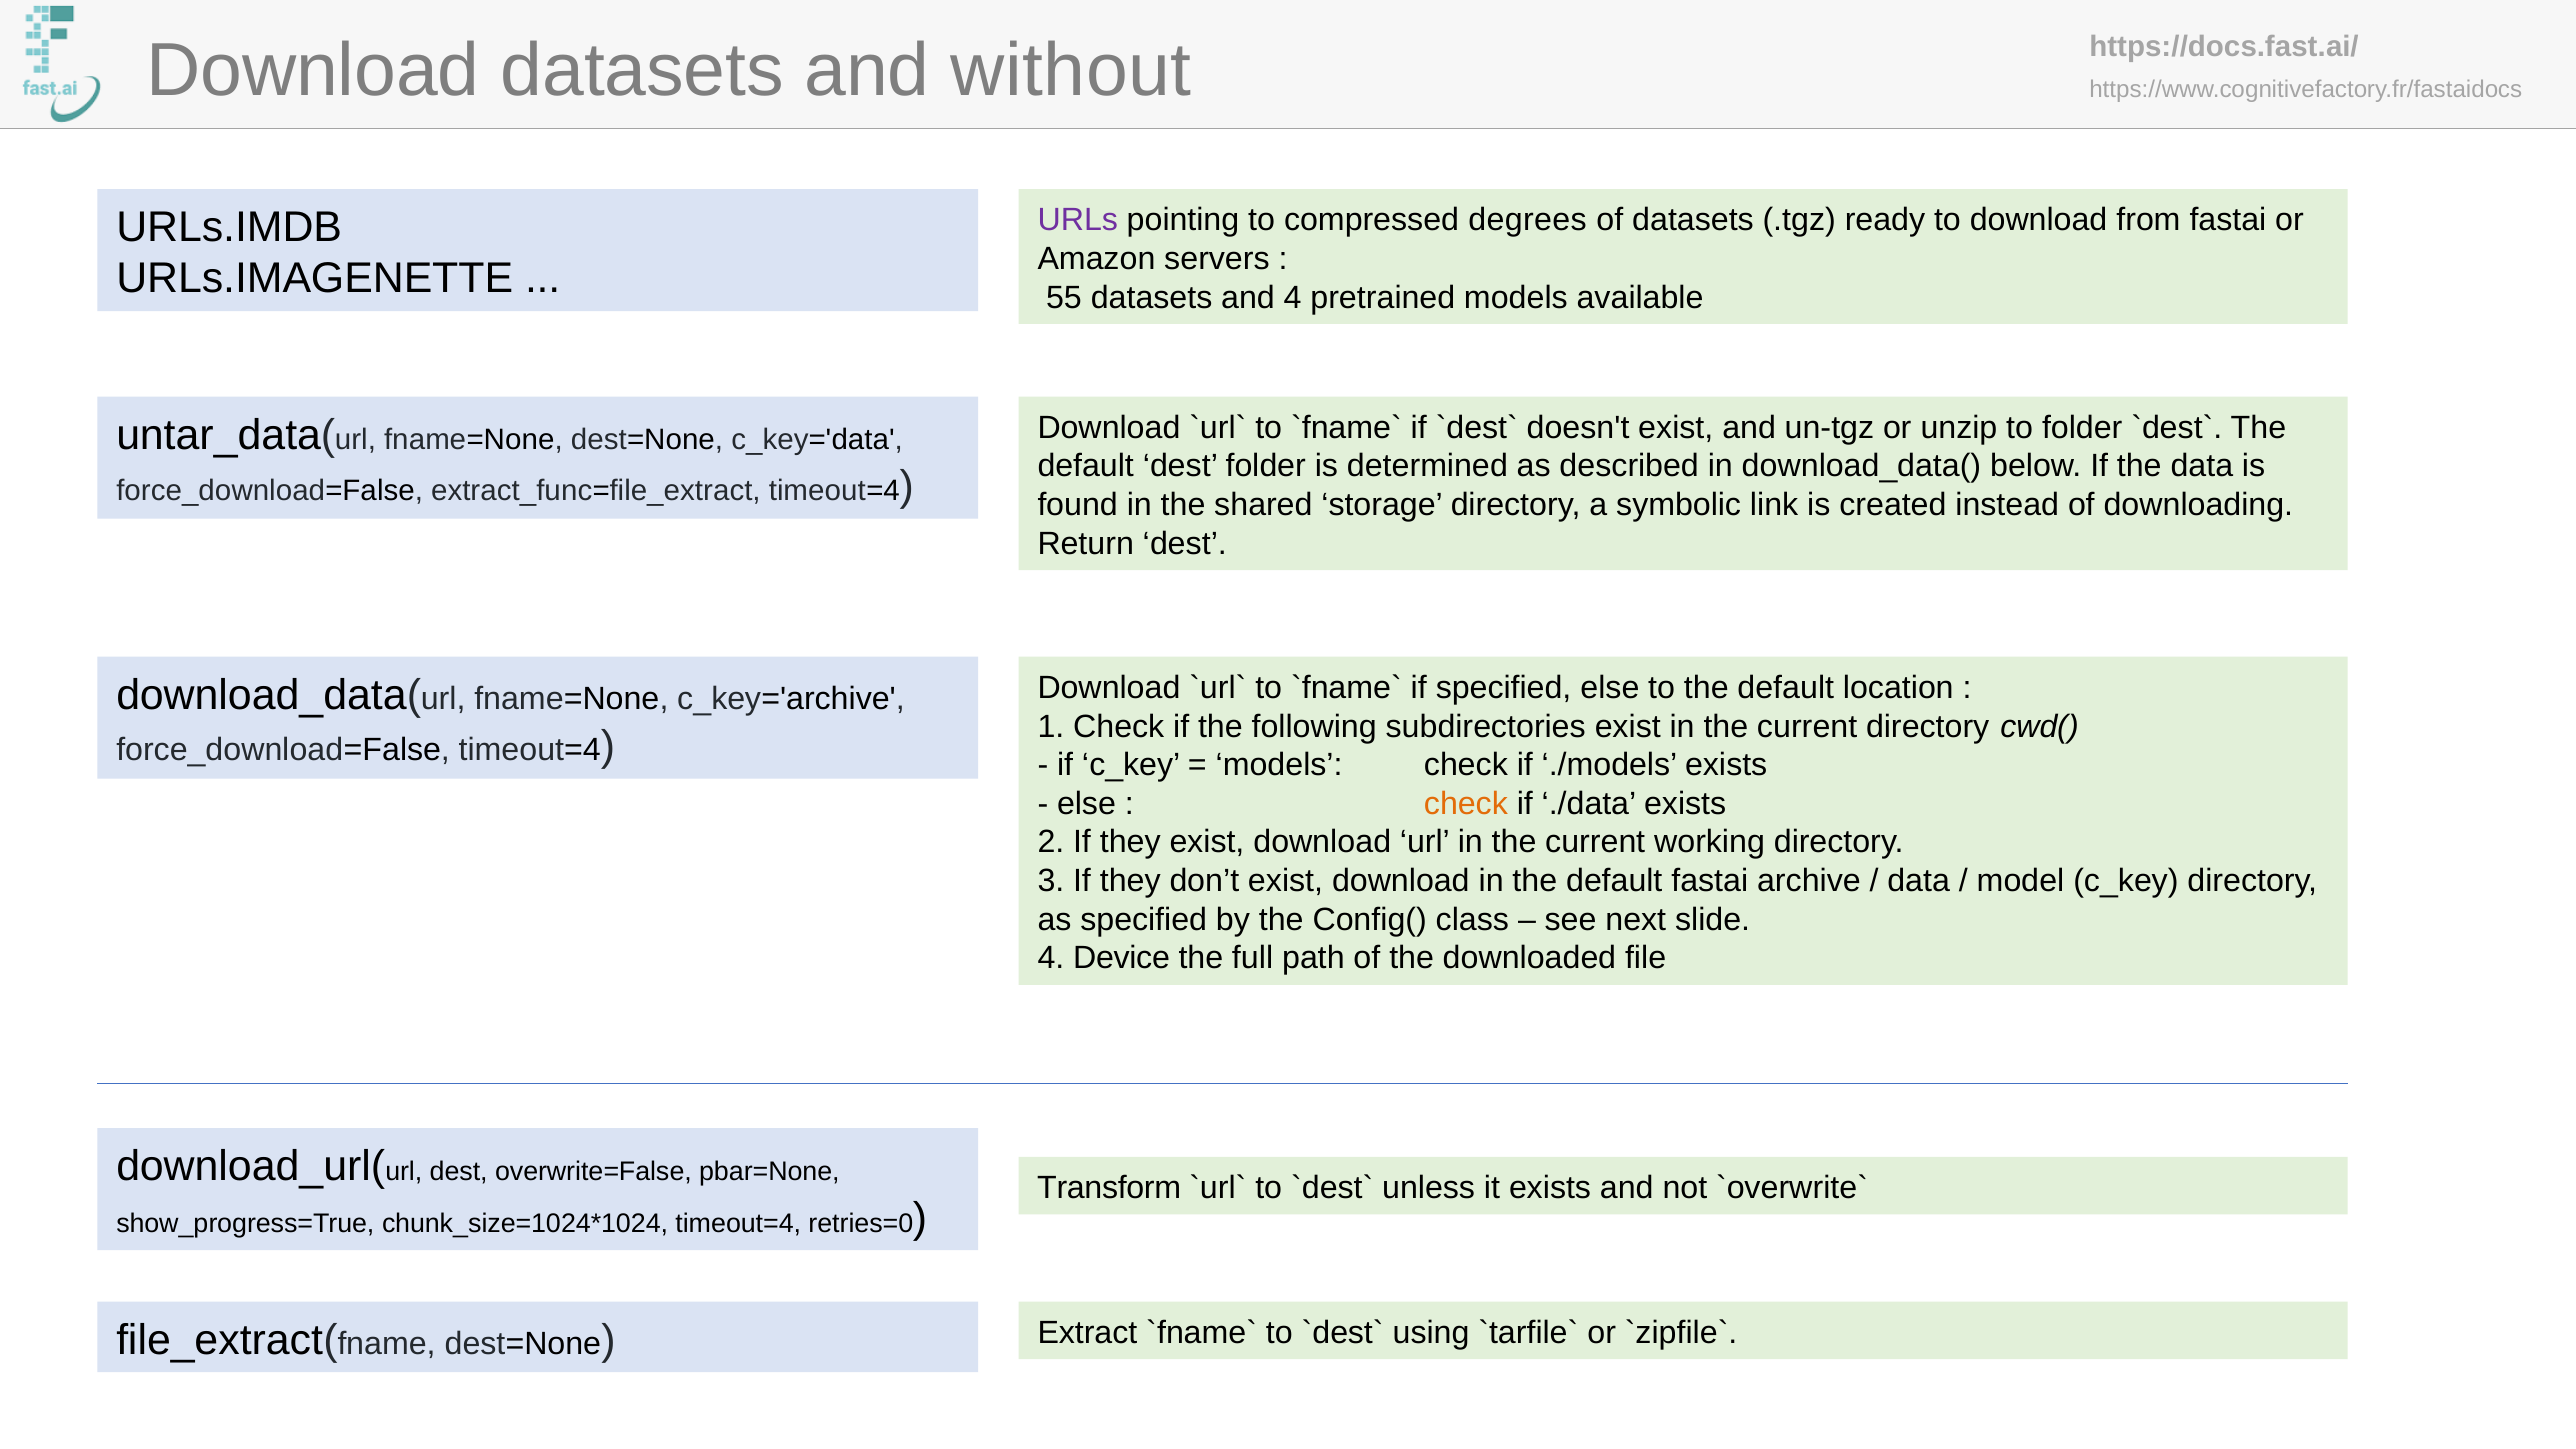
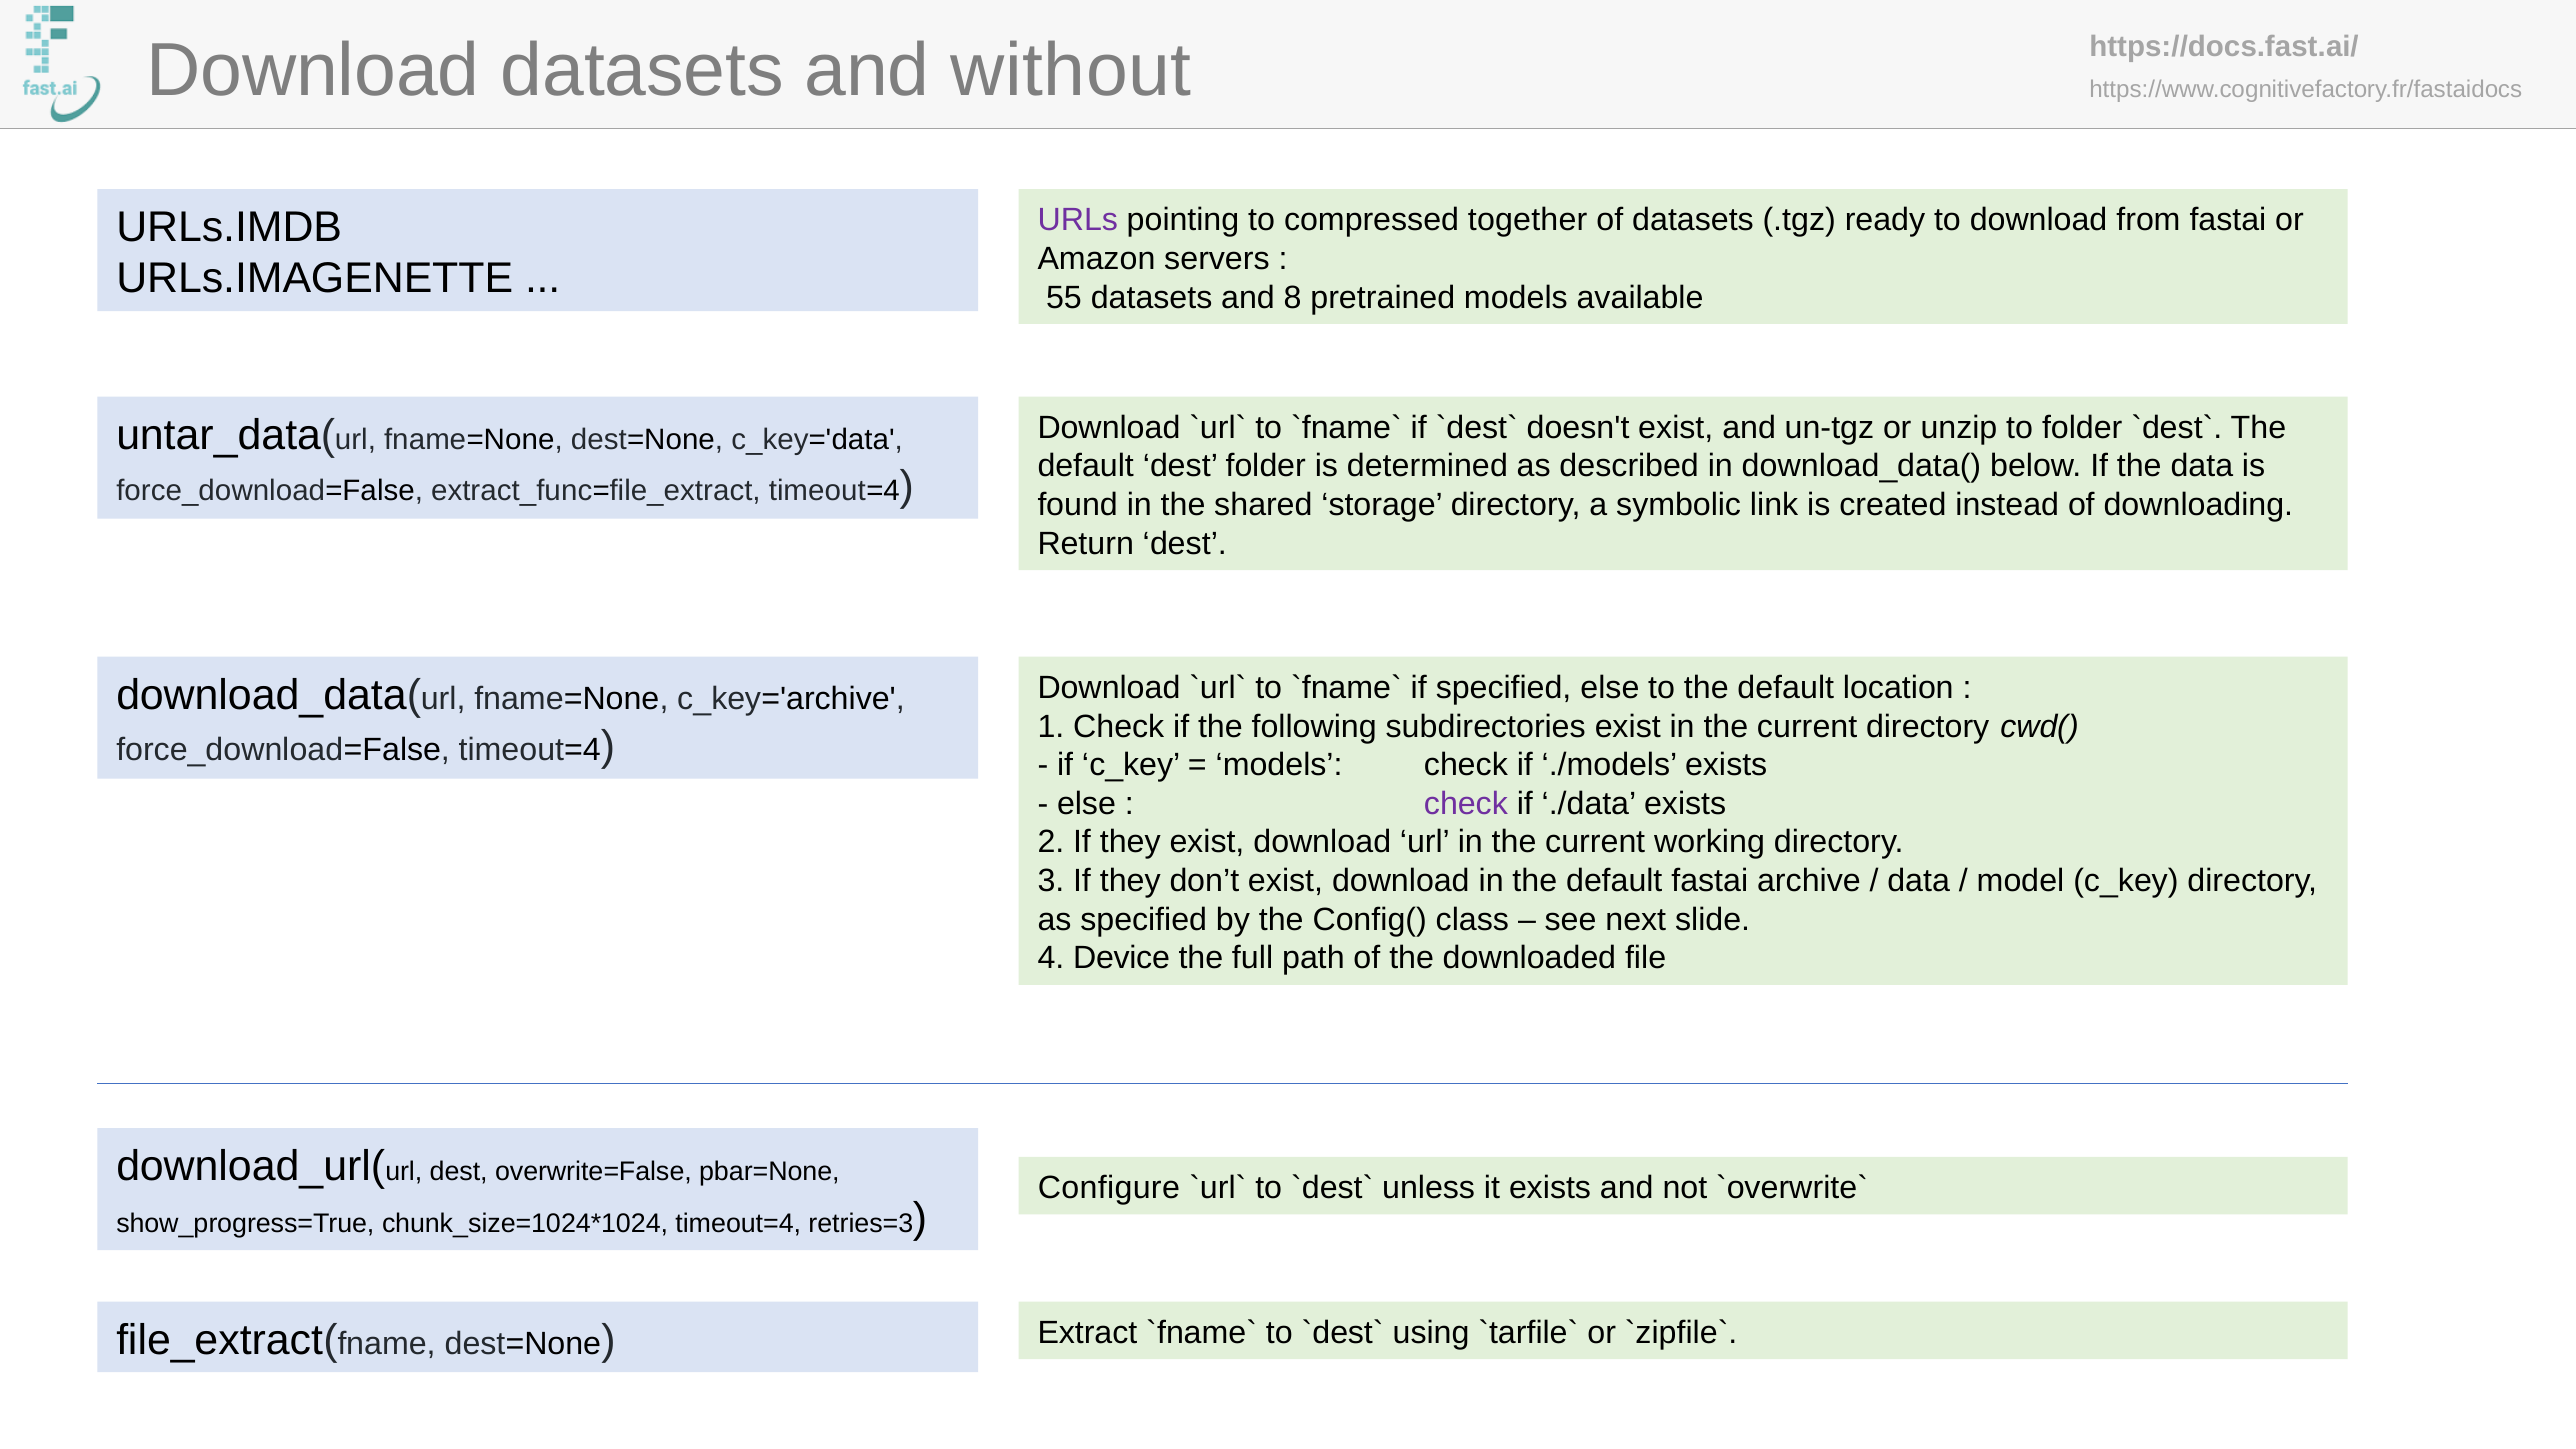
degrees: degrees -> together
and 4: 4 -> 8
check at (1466, 804) colour: orange -> purple
Transform: Transform -> Configure
retries=0: retries=0 -> retries=3
